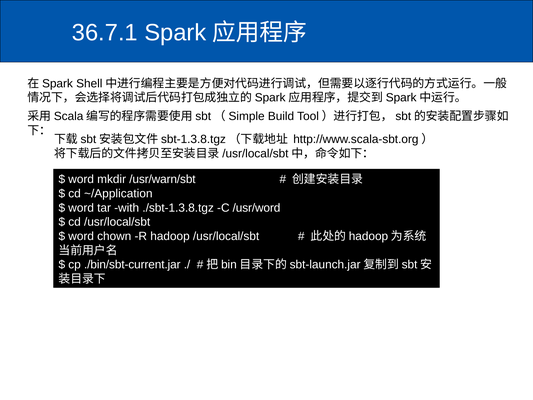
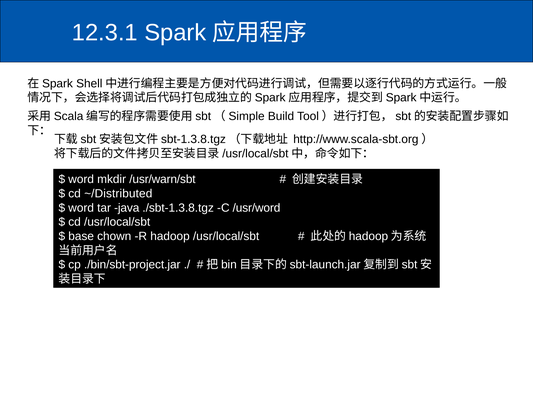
36.7.1: 36.7.1 -> 12.3.1
~/Application: ~/Application -> ~/Distributed
with: with -> java
word at (81, 236): word -> base
./bin/sbt-current.jar: ./bin/sbt-current.jar -> ./bin/sbt-project.jar
